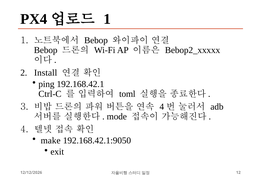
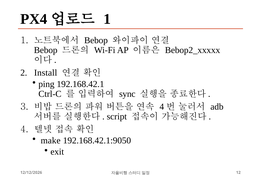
toml: toml -> sync
mode: mode -> script
